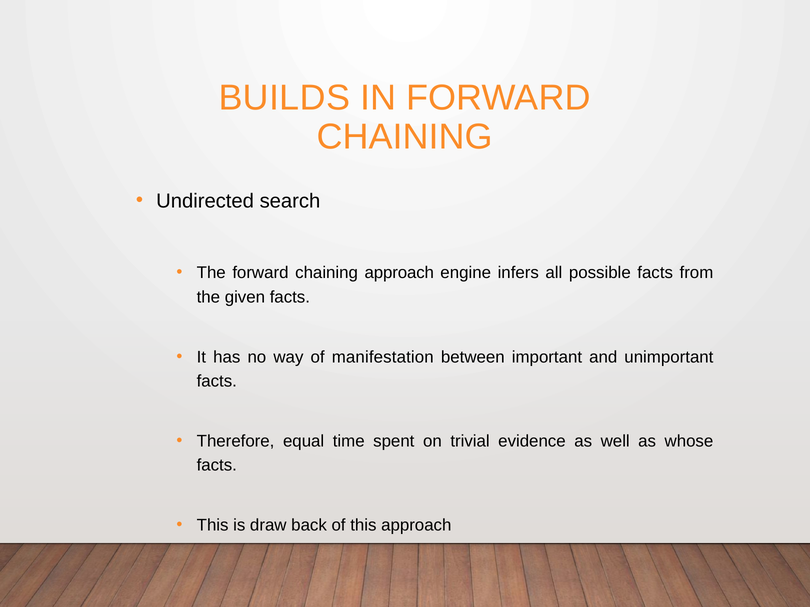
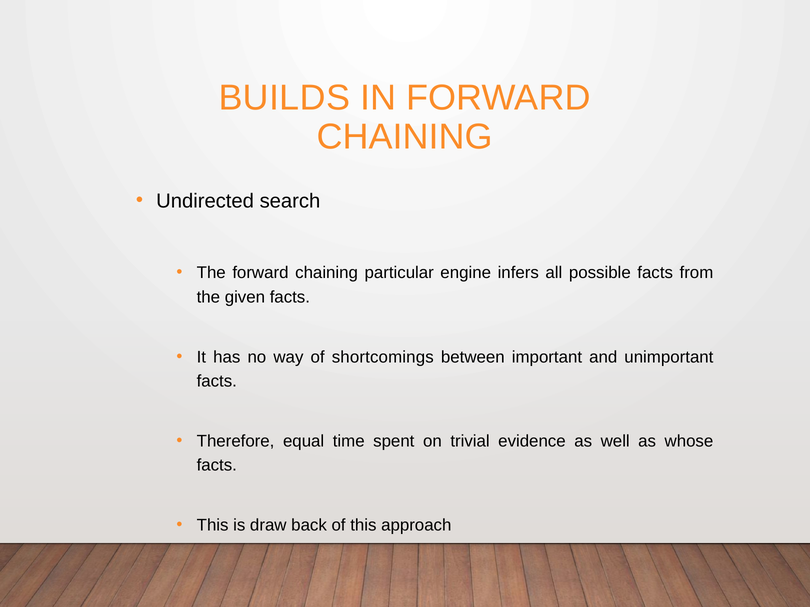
chaining approach: approach -> particular
manifestation: manifestation -> shortcomings
